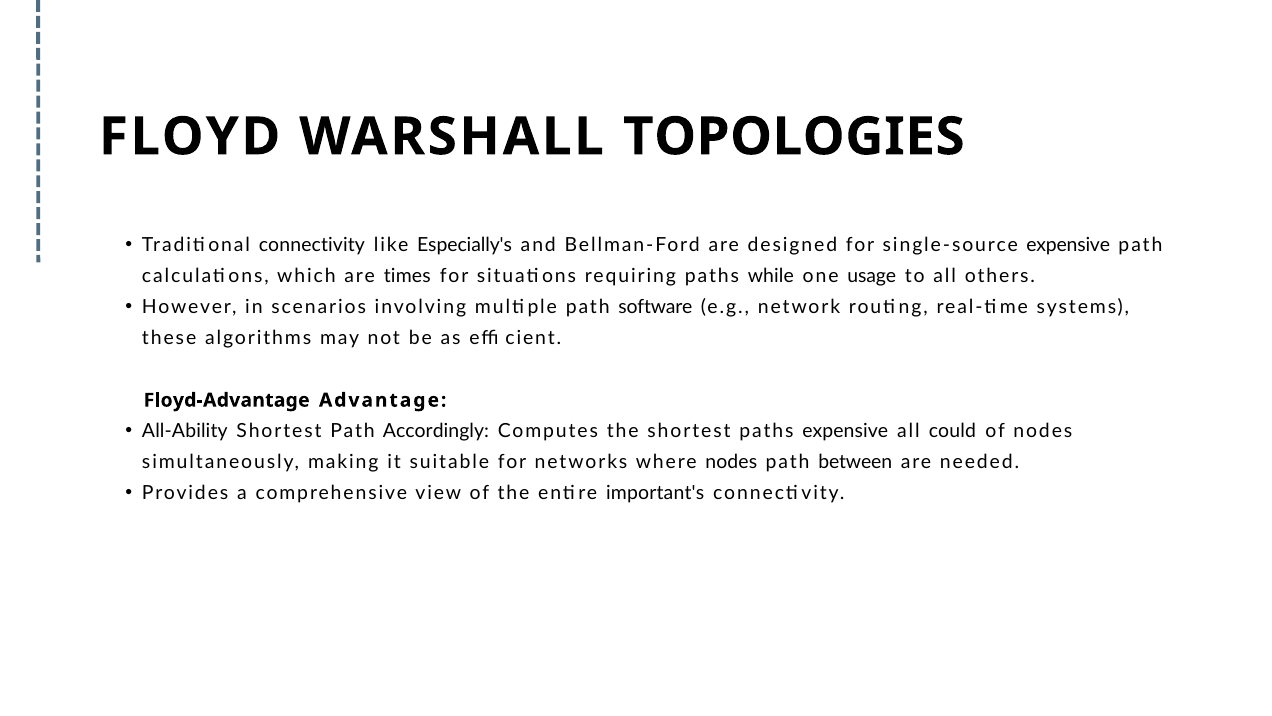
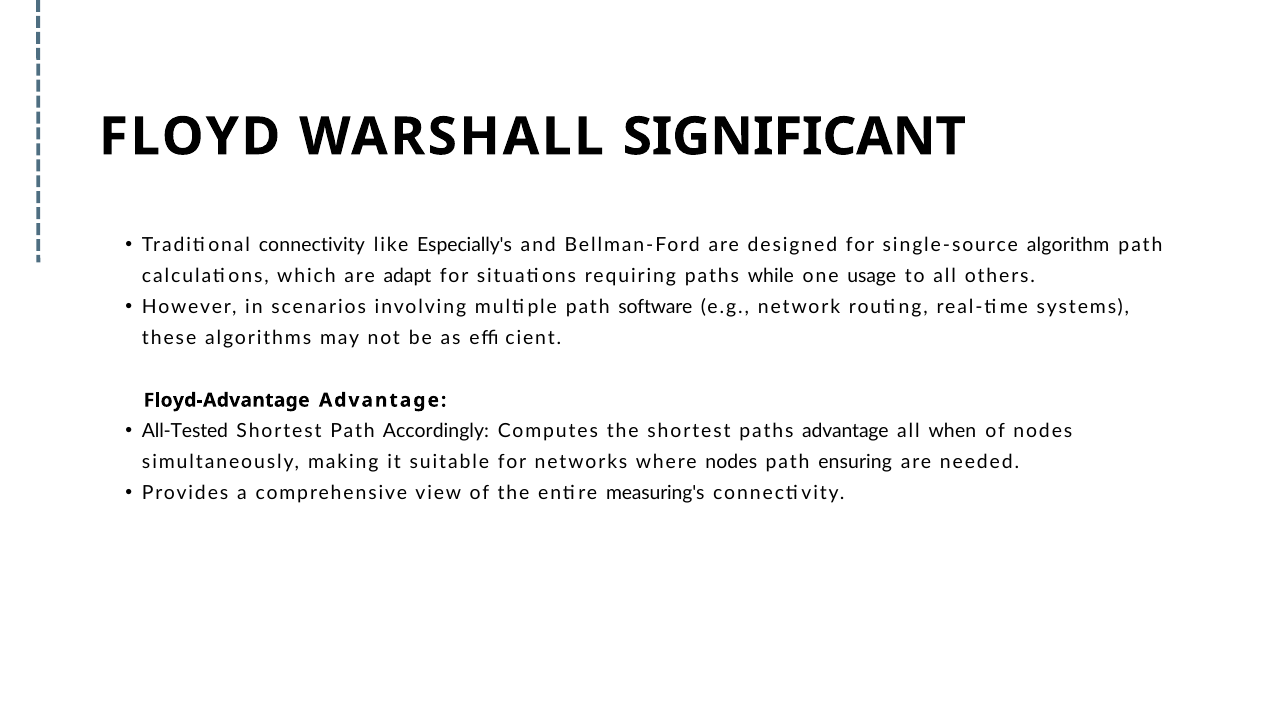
TOPOLOGIES: TOPOLOGIES -> SIGNIFICANT
single-source expensive: expensive -> algorithm
times: times -> adapt
All-Ability: All-Ability -> All-Tested
paths expensive: expensive -> advantage
could: could -> when
between: between -> ensuring
important's: important's -> measuring's
